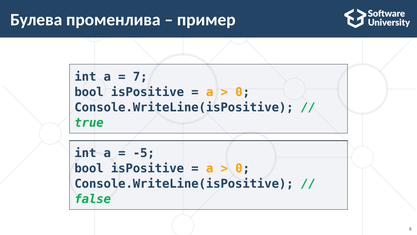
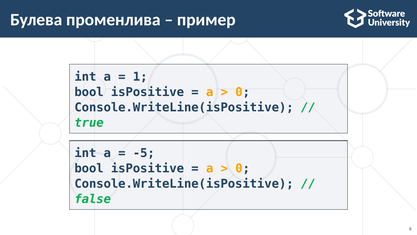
7: 7 -> 1
